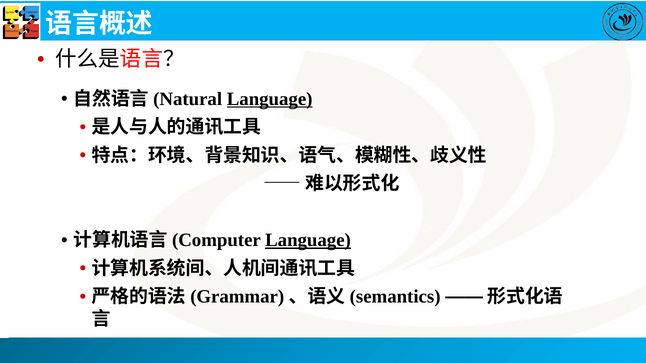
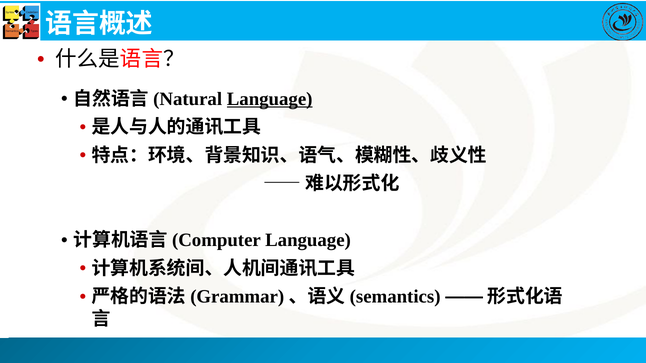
Language at (308, 240) underline: present -> none
